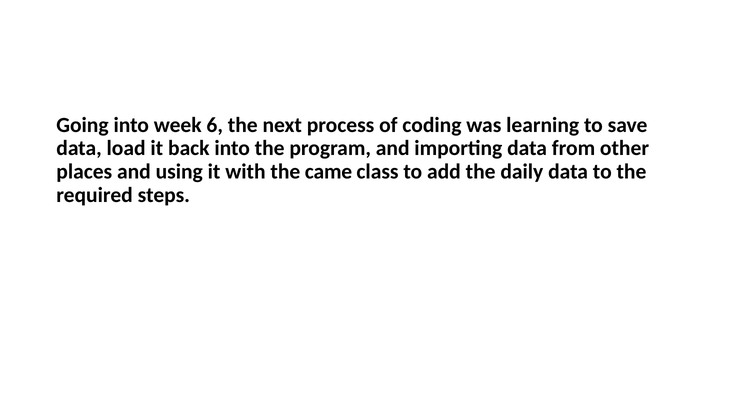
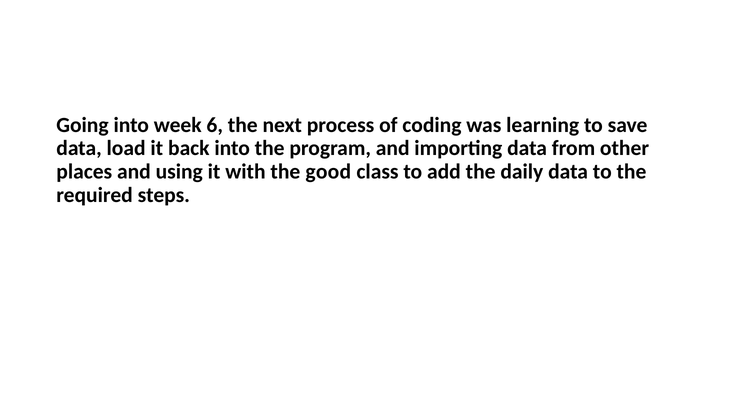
came: came -> good
